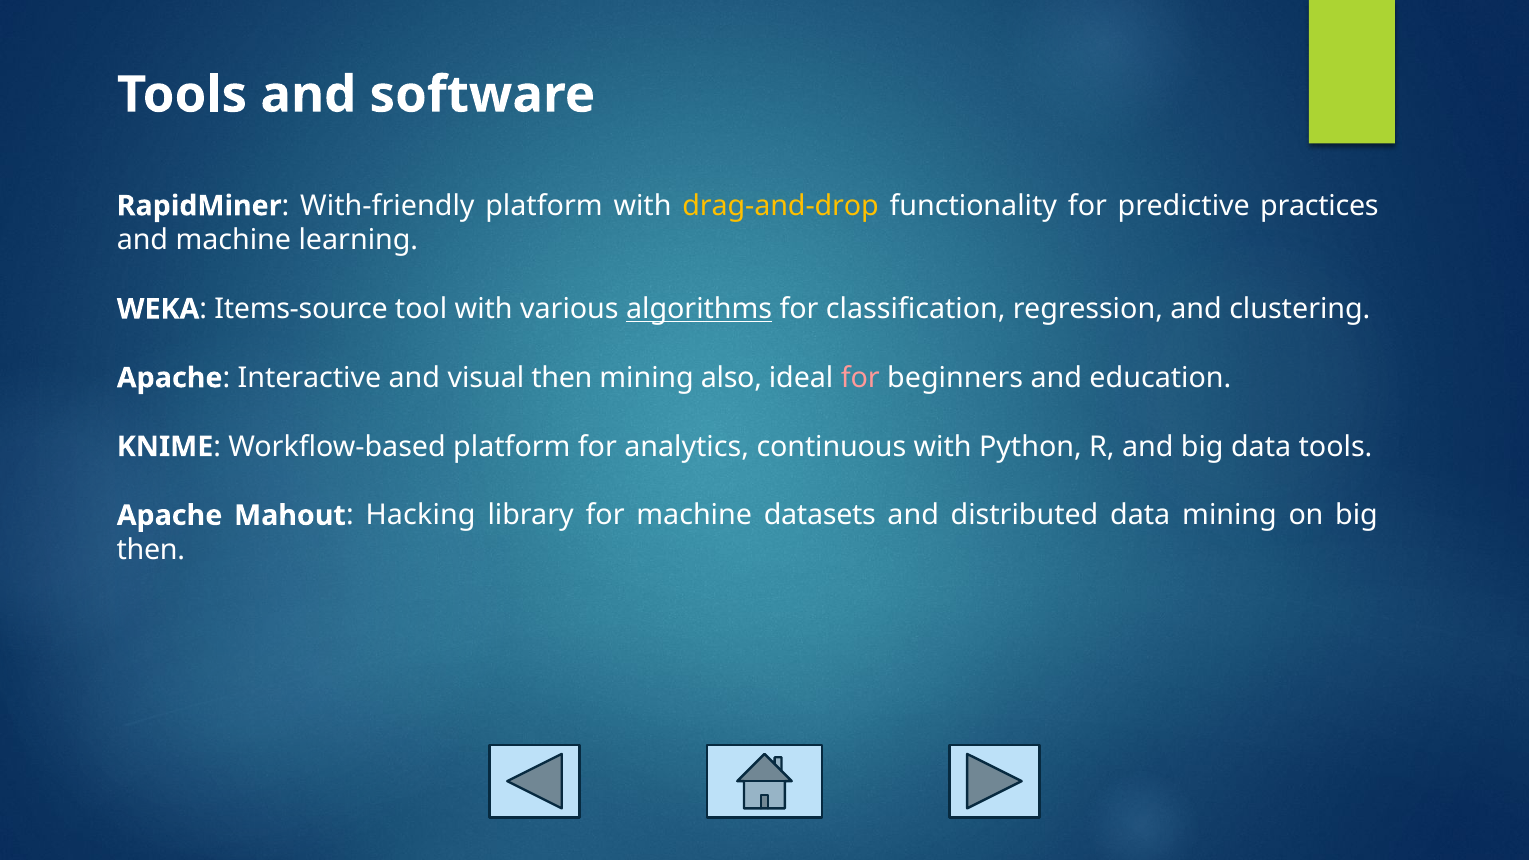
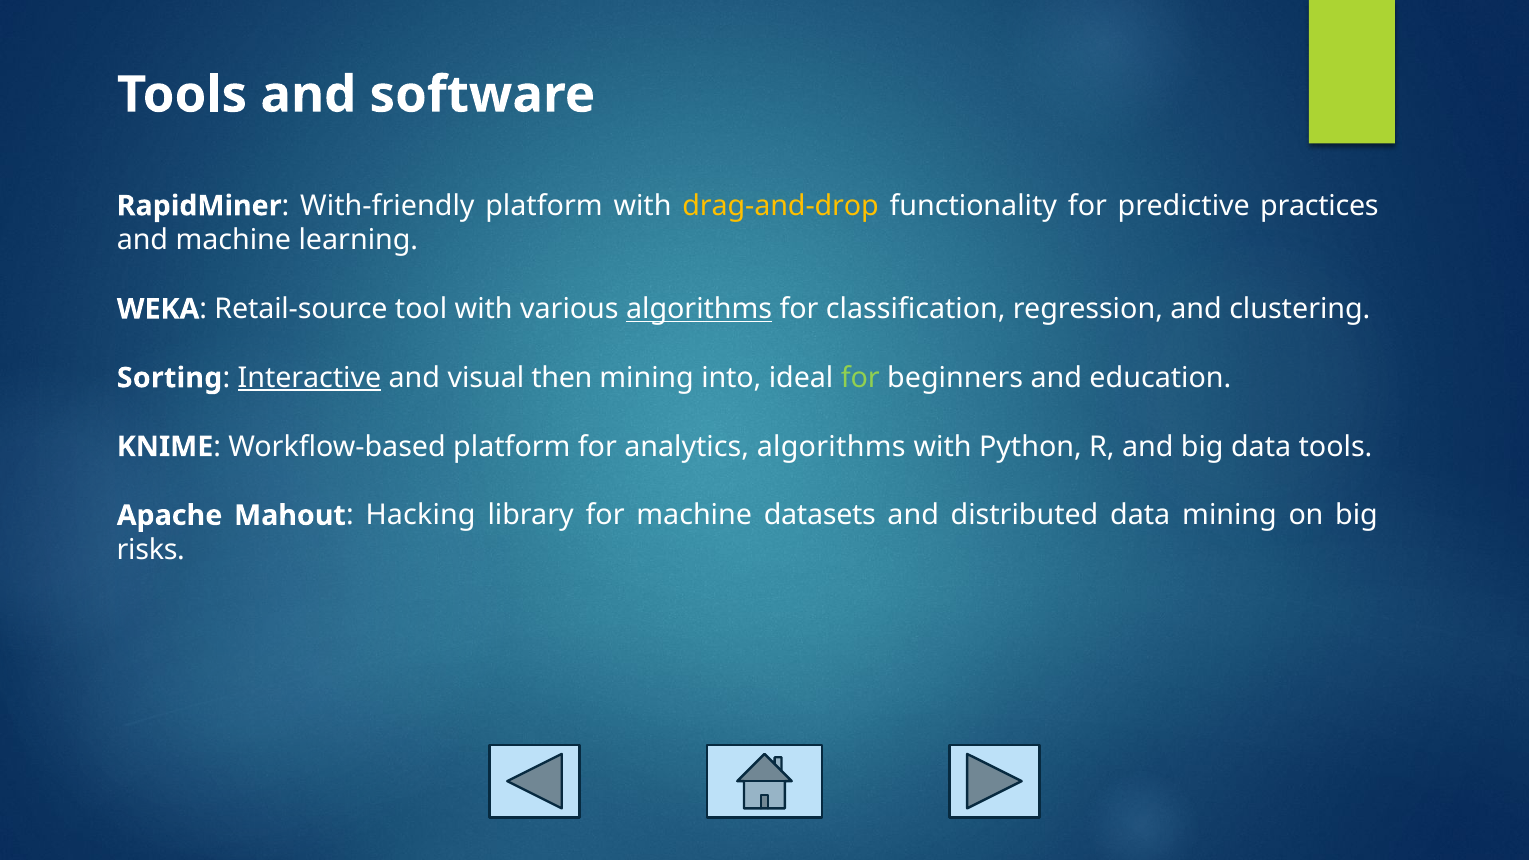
Items-source: Items-source -> Retail-source
Apache at (170, 378): Apache -> Sorting
Interactive underline: none -> present
also: also -> into
for at (860, 378) colour: pink -> light green
analytics continuous: continuous -> algorithms
then at (151, 550): then -> risks
